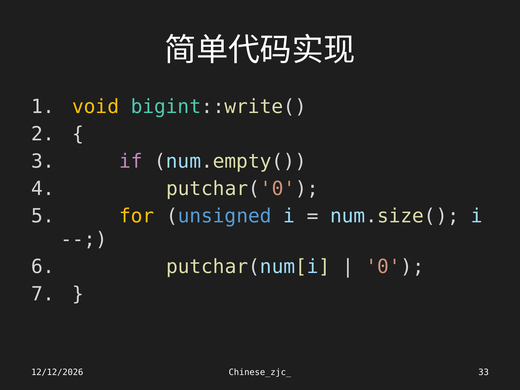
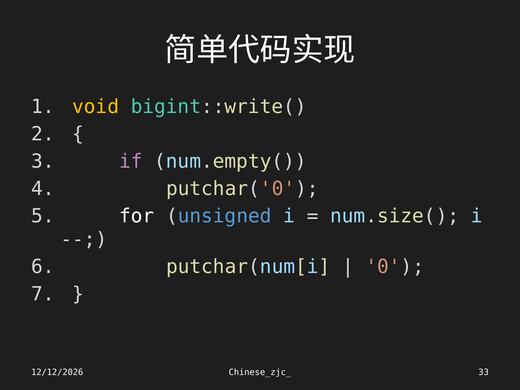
for colour: yellow -> white
